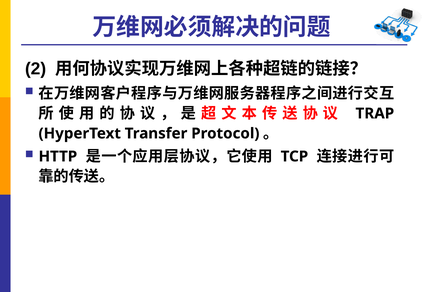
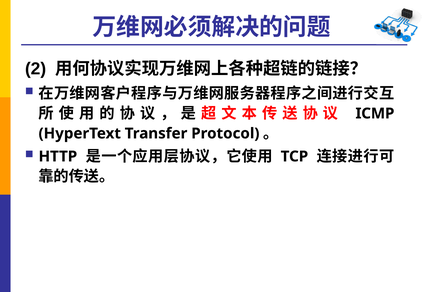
TRAP: TRAP -> ICMP
